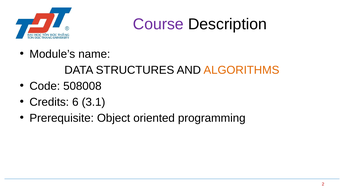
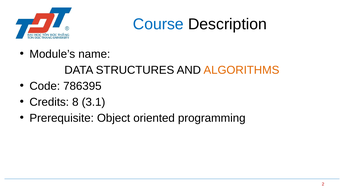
Course colour: purple -> blue
508008: 508008 -> 786395
6: 6 -> 8
